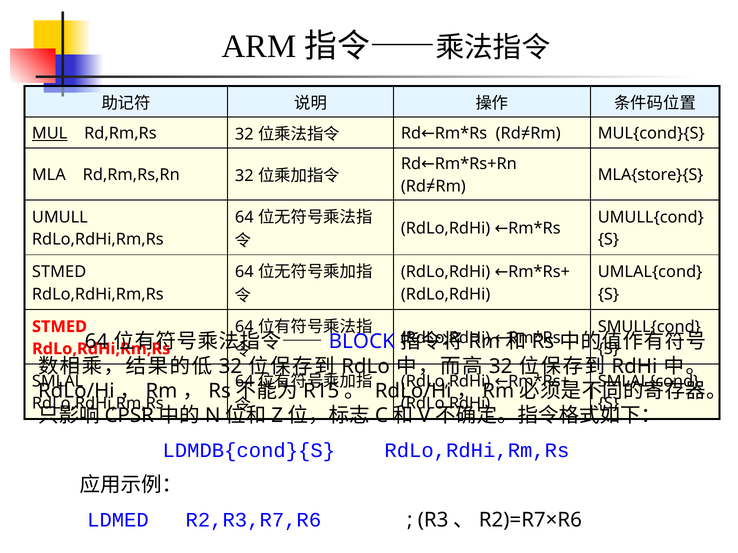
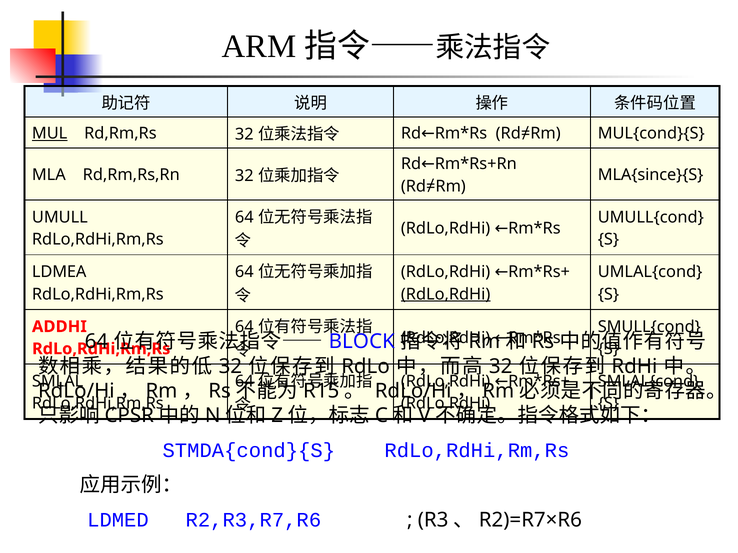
MLA{store}{S: MLA{store}{S -> MLA{since}{S
STMED at (59, 272): STMED -> LDMEA
RdLo,RdHi at (446, 294) underline: none -> present
STMED at (59, 327): STMED -> ADDHI
LDMDB{cond}{S: LDMDB{cond}{S -> STMDA{cond}{S
